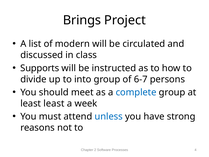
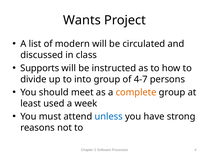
Brings: Brings -> Wants
6-7: 6-7 -> 4-7
complete colour: blue -> orange
least least: least -> used
